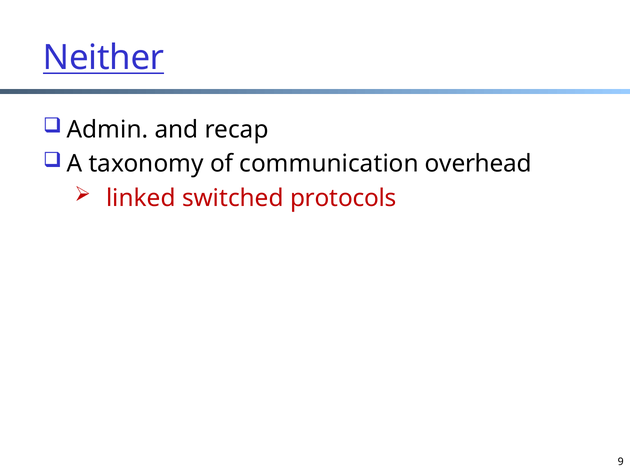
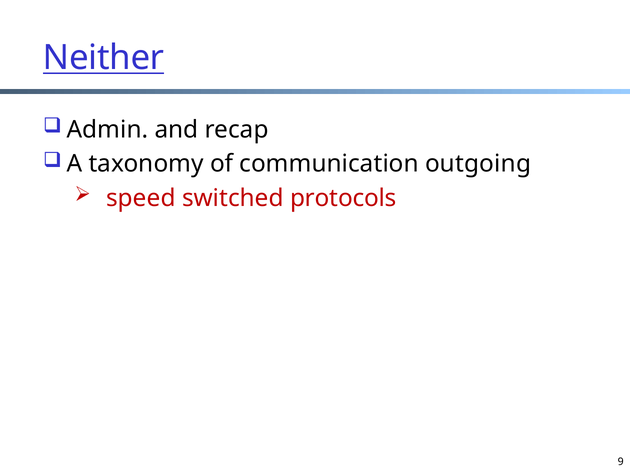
overhead: overhead -> outgoing
linked: linked -> speed
